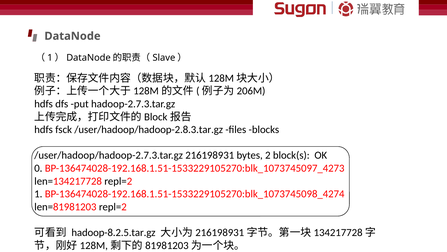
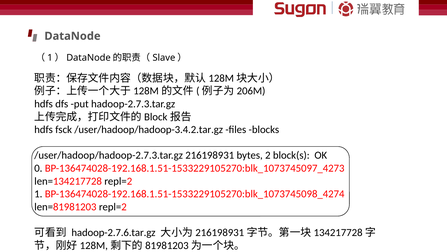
/user/hadoop/hadoop-2.8.3.tar.gz: /user/hadoop/hadoop-2.8.3.tar.gz -> /user/hadoop/hadoop-3.4.2.tar.gz
hadoop-8.2.5.tar.gz: hadoop-8.2.5.tar.gz -> hadoop-2.7.6.tar.gz
